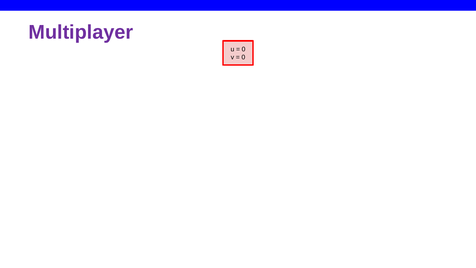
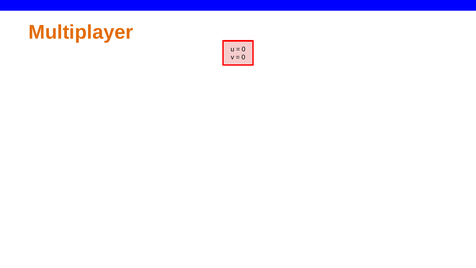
Multiplayer colour: purple -> orange
